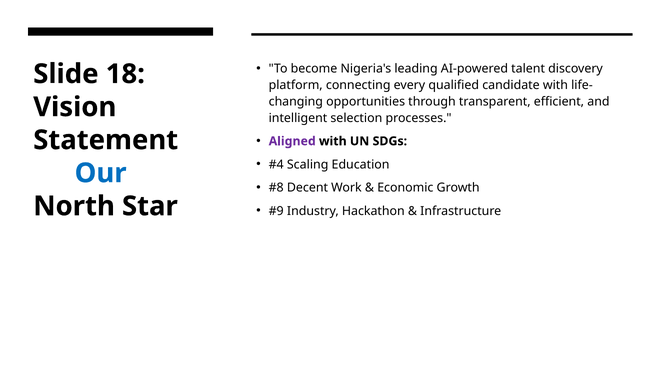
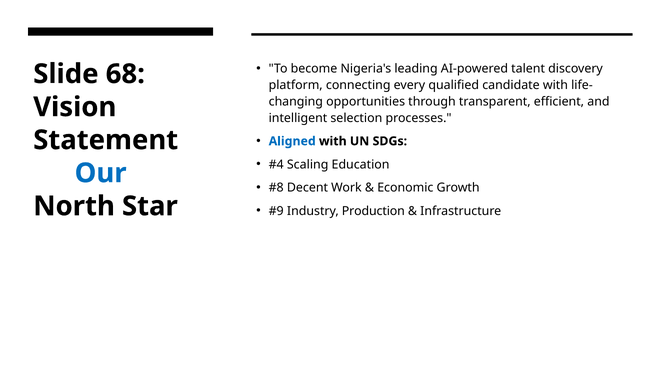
18: 18 -> 68
Aligned colour: purple -> blue
Hackathon: Hackathon -> Production
